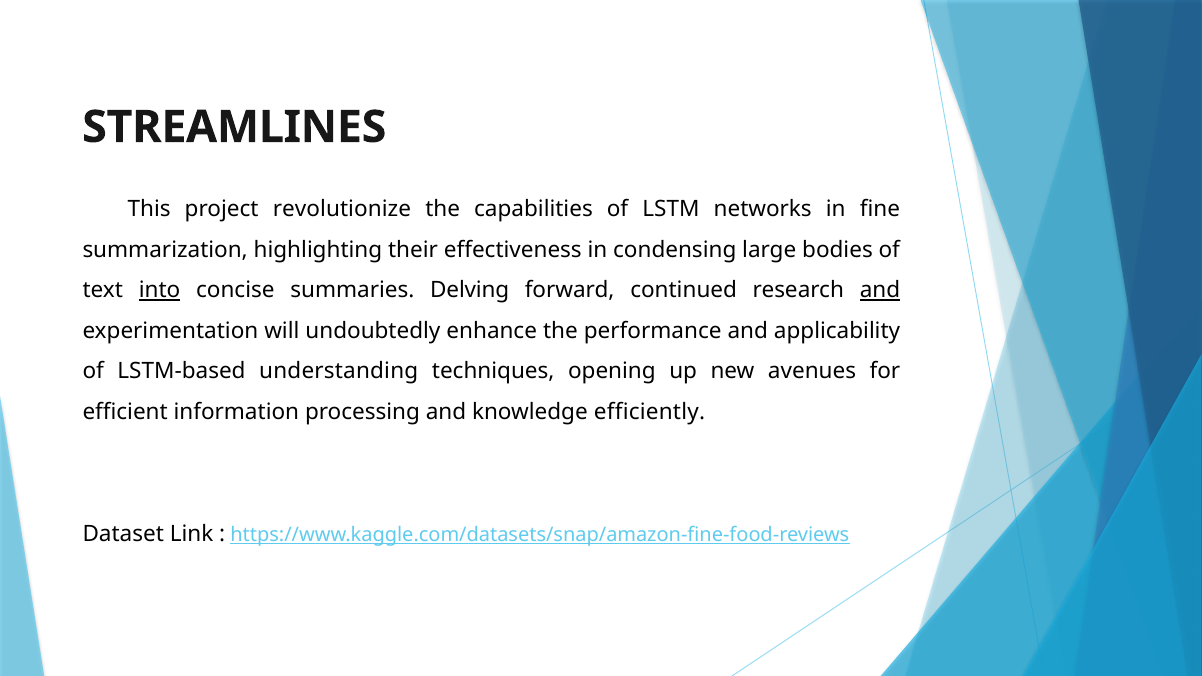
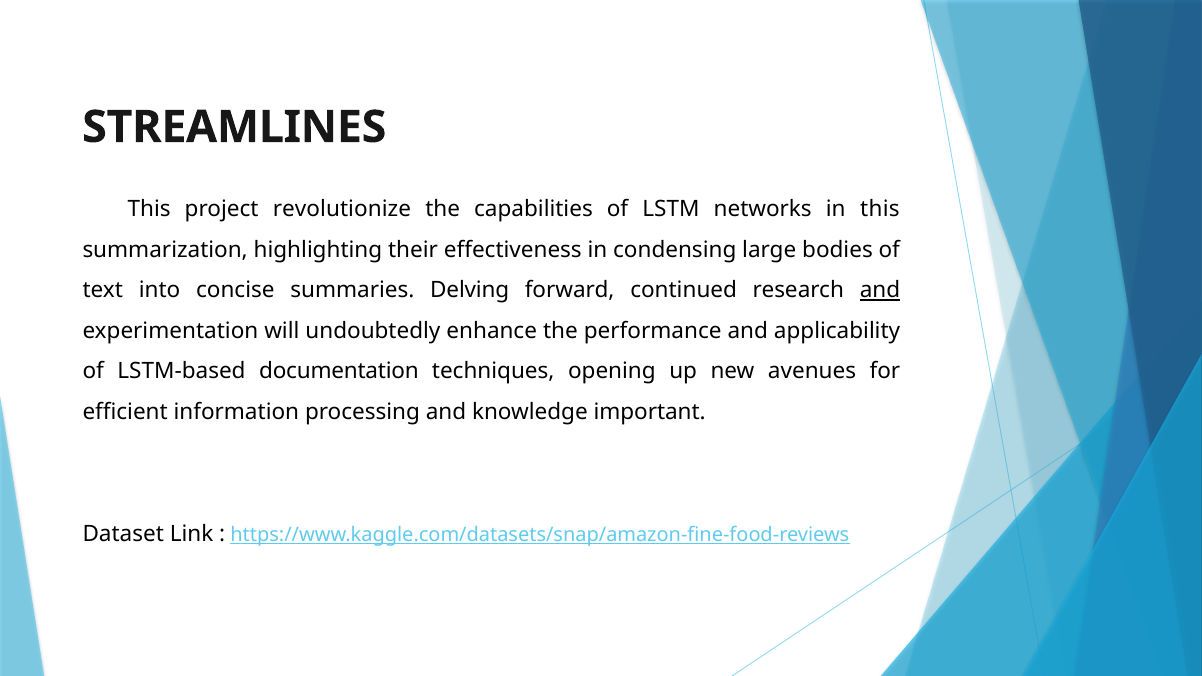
in fine: fine -> this
into underline: present -> none
understanding: understanding -> documentation
efficiently: efficiently -> important
